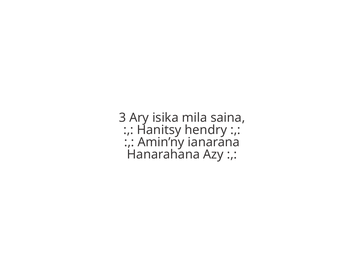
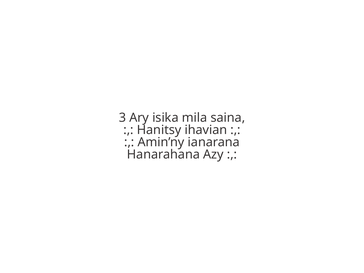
hendry: hendry -> ihavian
